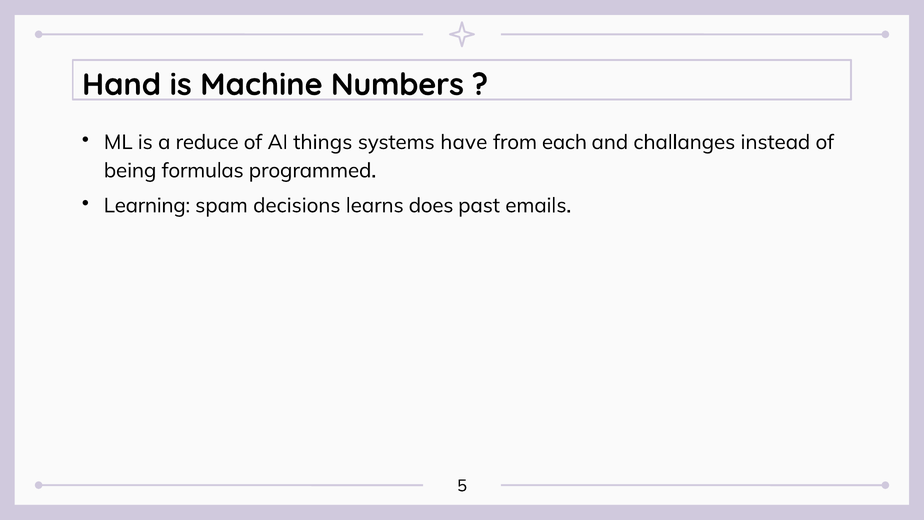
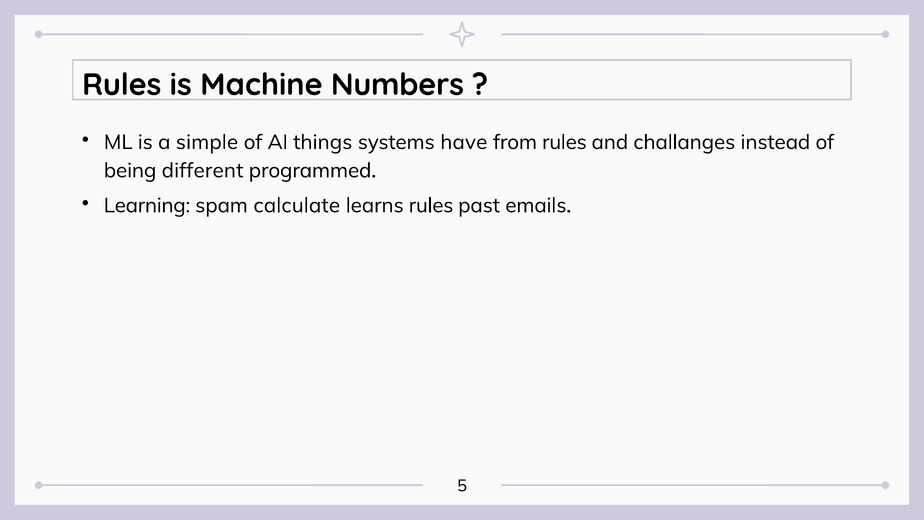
Hand at (122, 85): Hand -> Rules
reduce: reduce -> simple
from each: each -> rules
formulas: formulas -> different
decisions: decisions -> calculate
learns does: does -> rules
